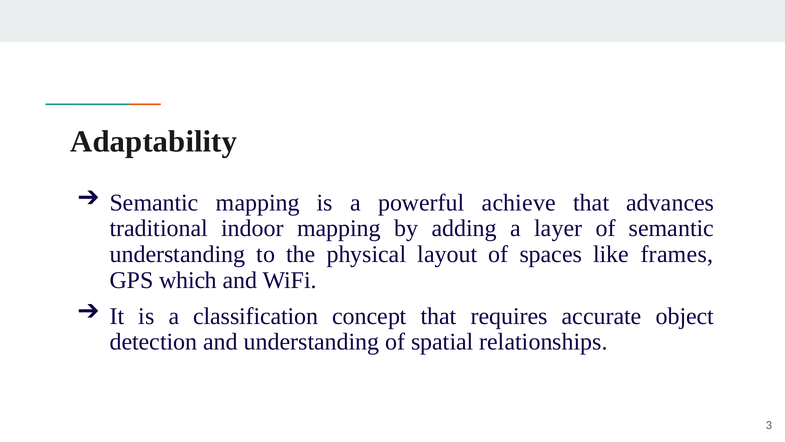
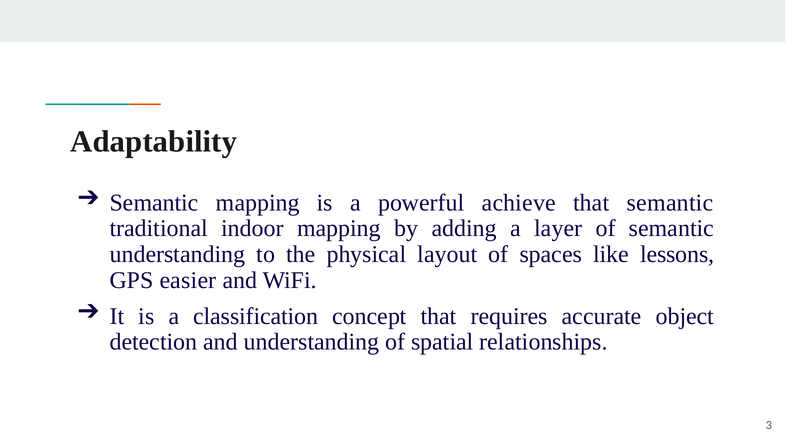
that advances: advances -> semantic
frames: frames -> lessons
which: which -> easier
